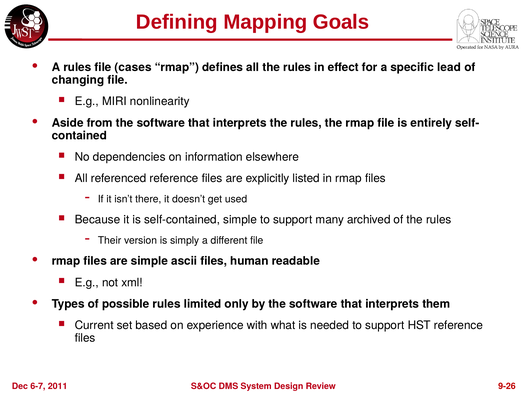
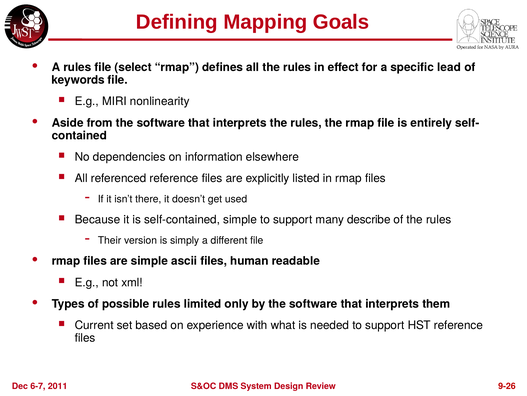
cases: cases -> select
changing: changing -> keywords
archived: archived -> describe
